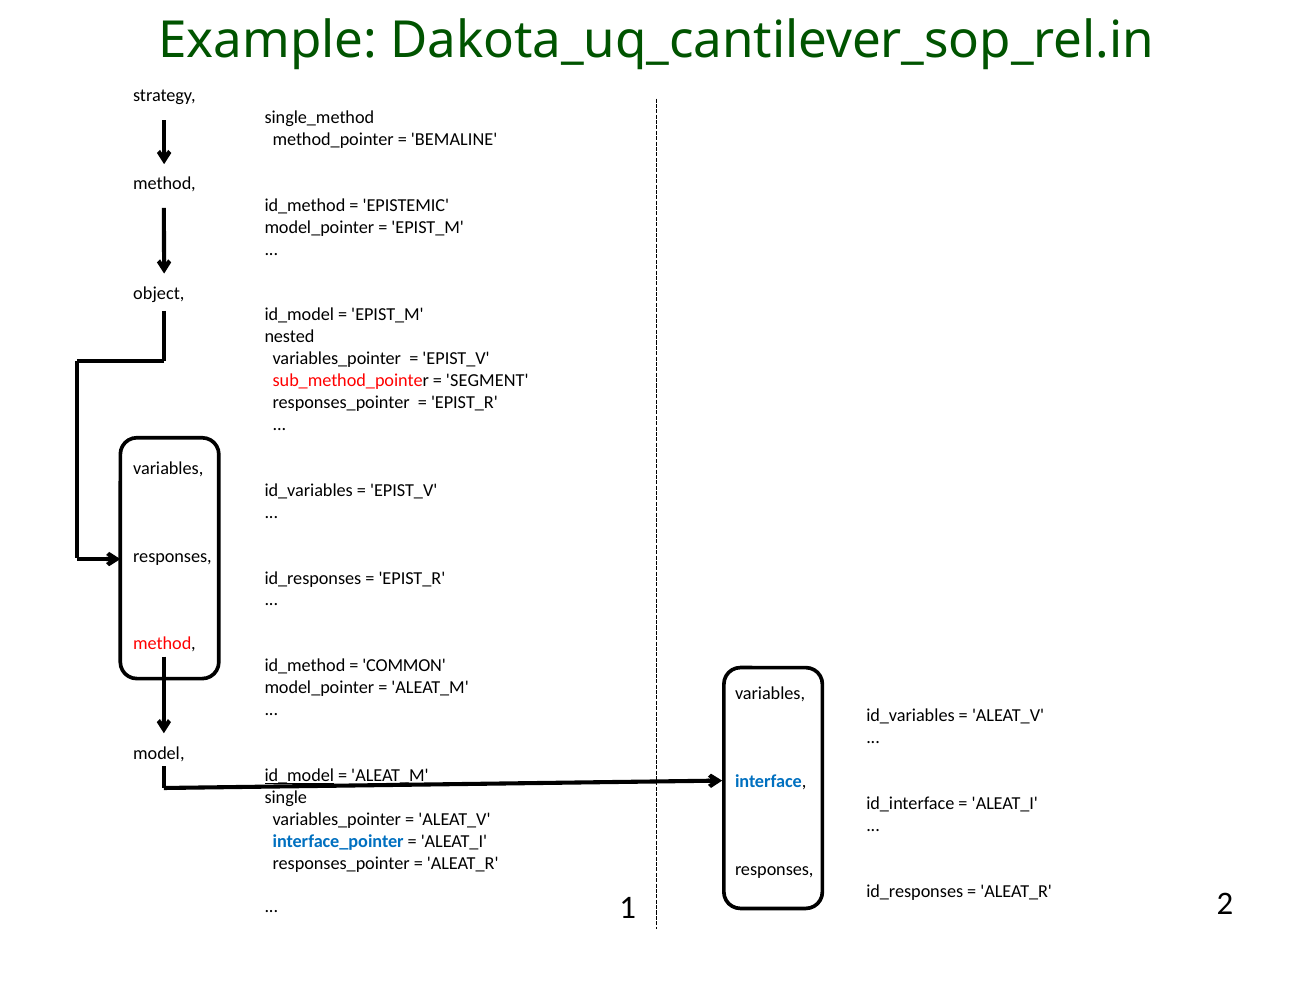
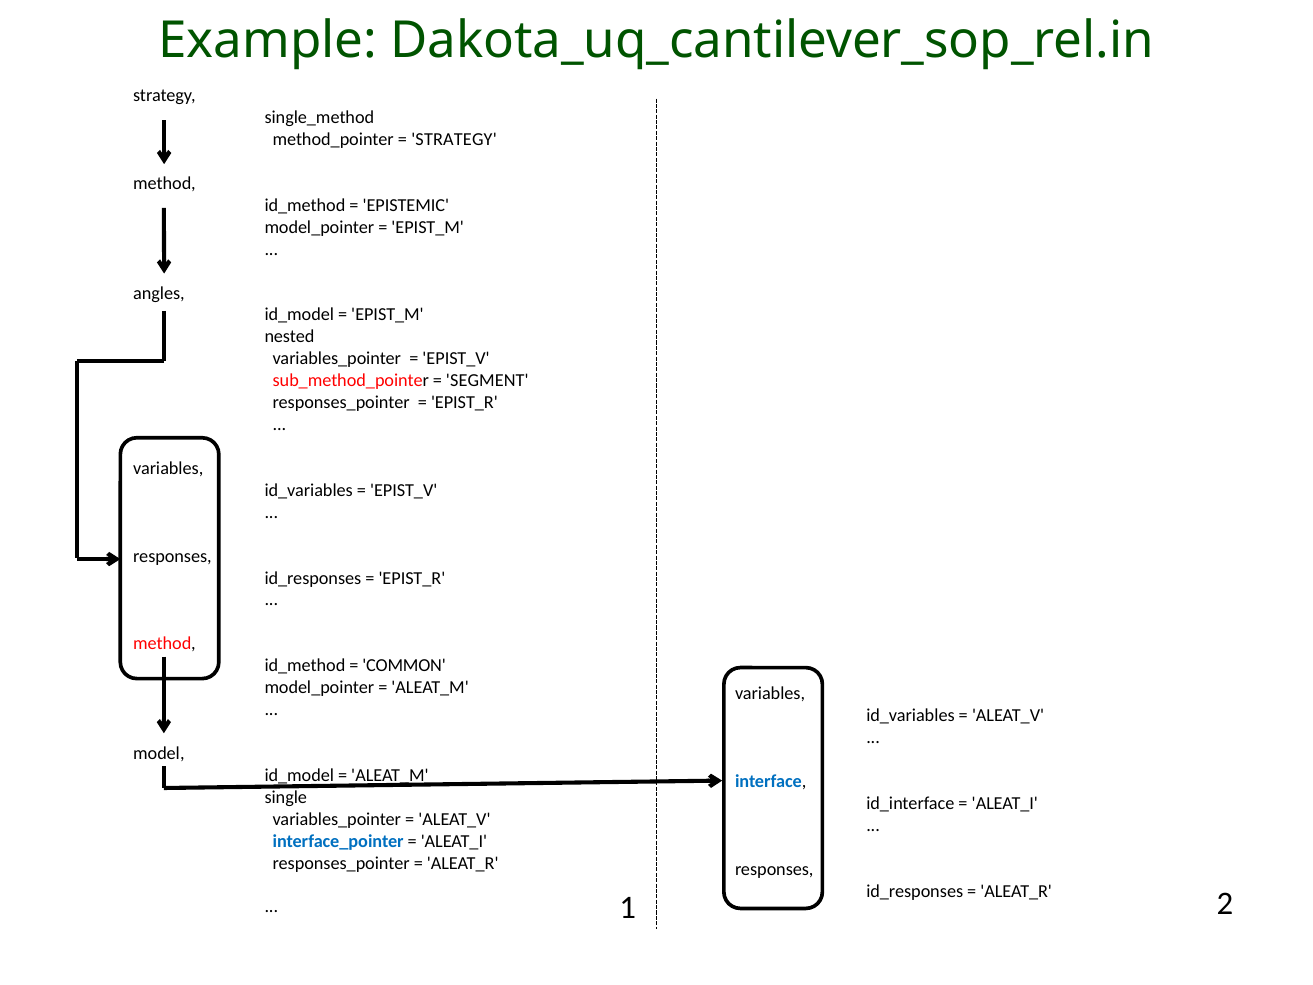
BEMALINE at (454, 140): BEMALINE -> STRATEGY
object: object -> angles
id_model at (299, 775) underline: present -> none
